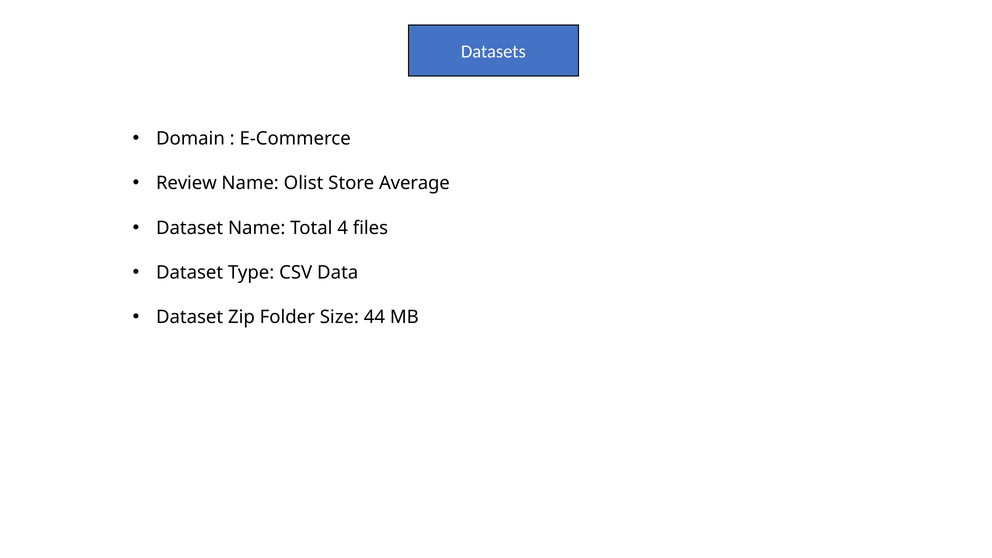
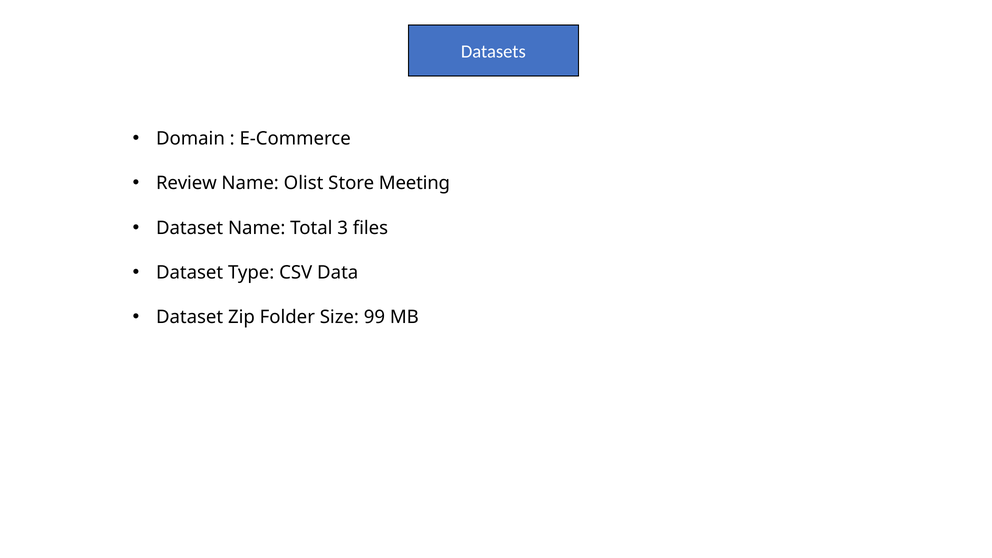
Average: Average -> Meeting
4: 4 -> 3
44: 44 -> 99
